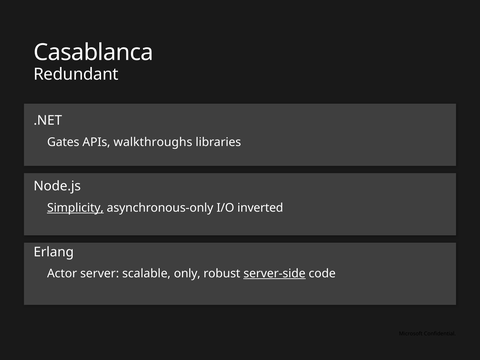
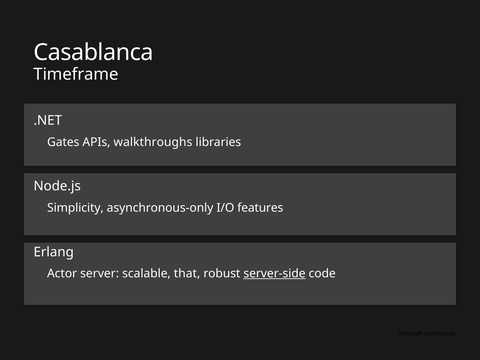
Redundant: Redundant -> Timeframe
Simplicity underline: present -> none
inverted: inverted -> features
only: only -> that
